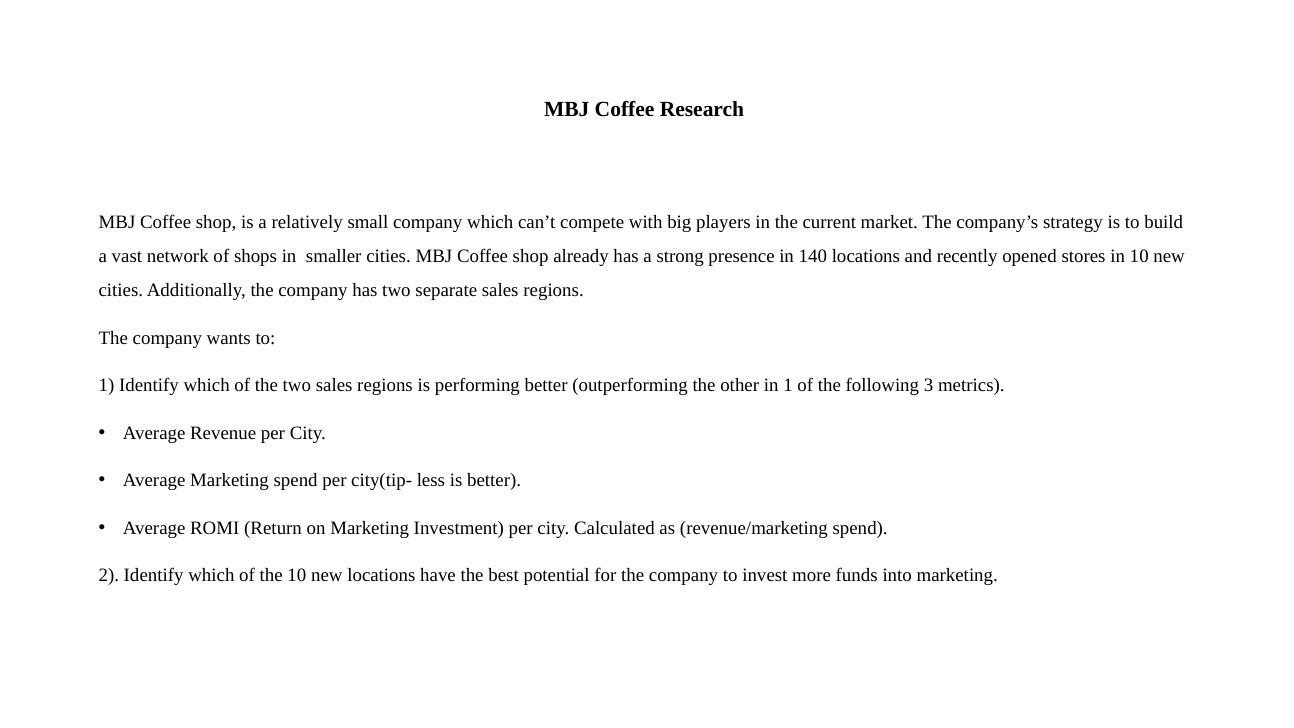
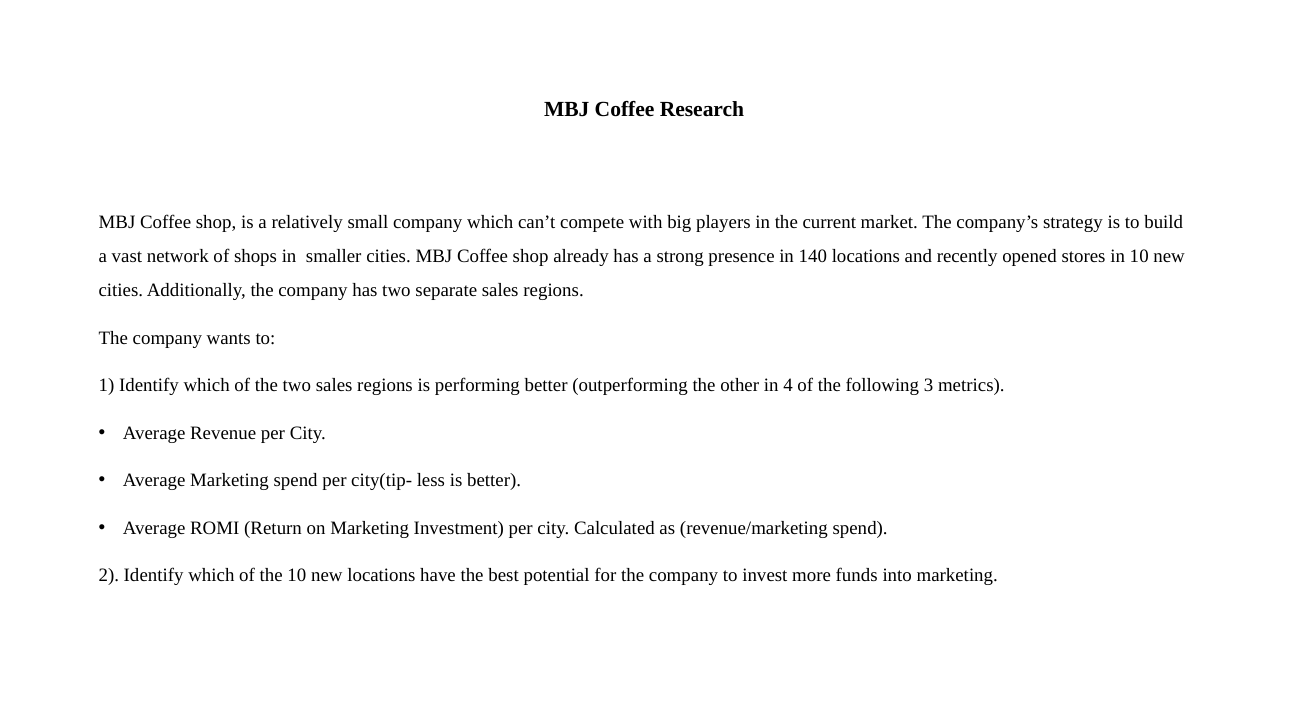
in 1: 1 -> 4
